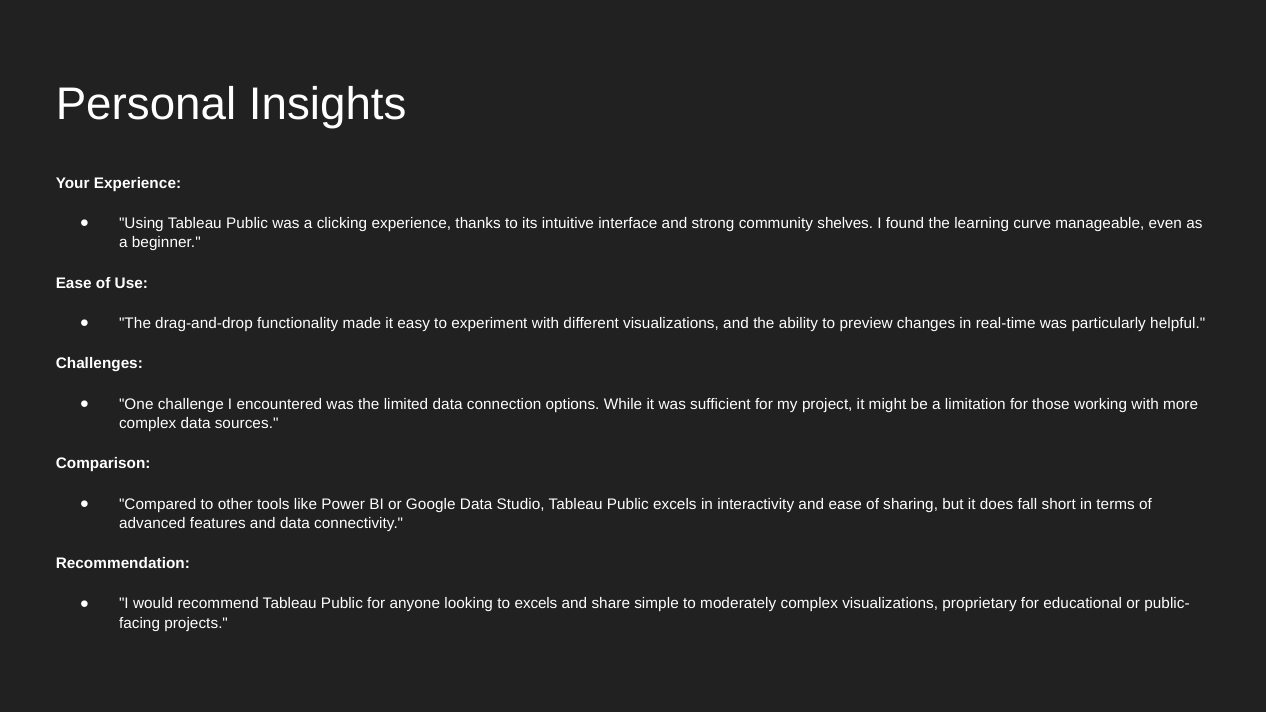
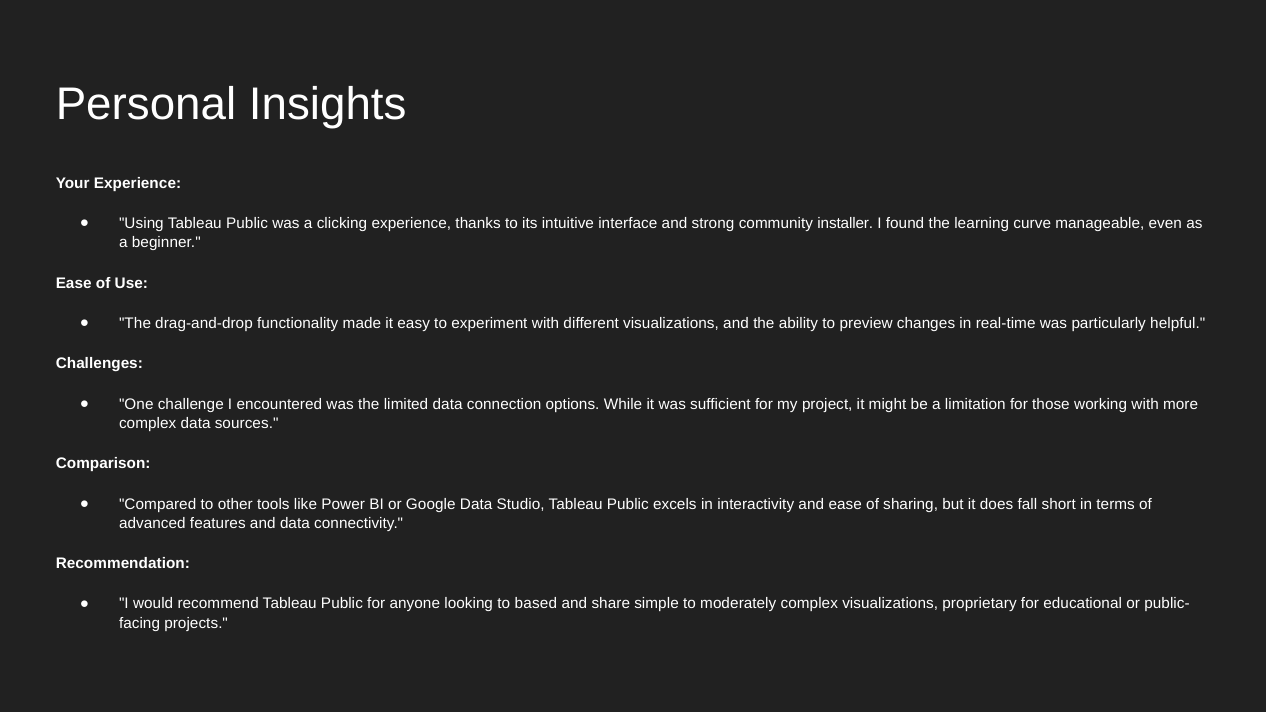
shelves: shelves -> installer
to excels: excels -> based
